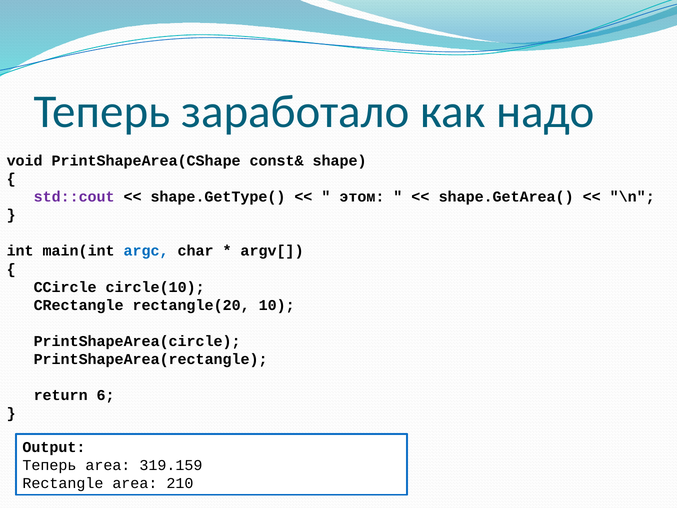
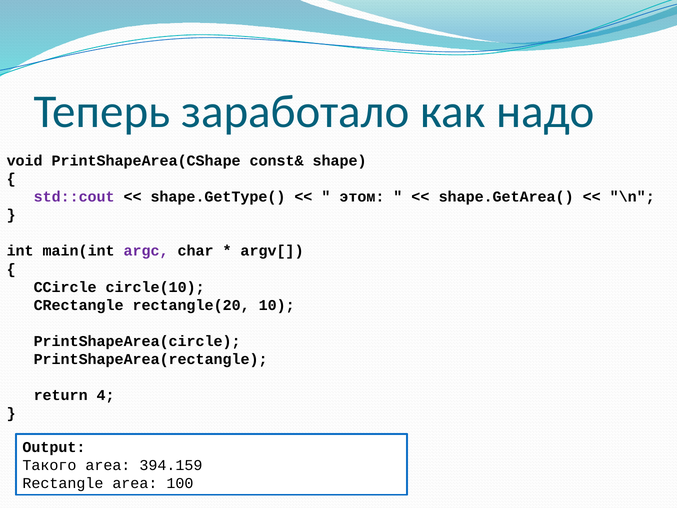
argc colour: blue -> purple
6: 6 -> 4
Теперь at (49, 465): Теперь -> Такого
319.159: 319.159 -> 394.159
210: 210 -> 100
